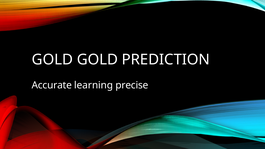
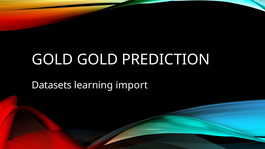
Accurate: Accurate -> Datasets
precise: precise -> import
